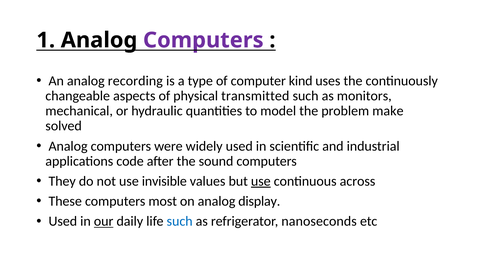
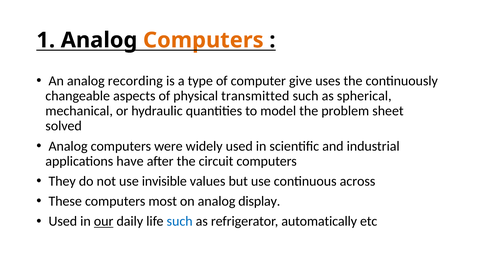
Computers at (203, 40) colour: purple -> orange
kind: kind -> give
monitors: monitors -> spherical
make: make -> sheet
code: code -> have
sound: sound -> circuit
use at (261, 181) underline: present -> none
nanoseconds: nanoseconds -> automatically
